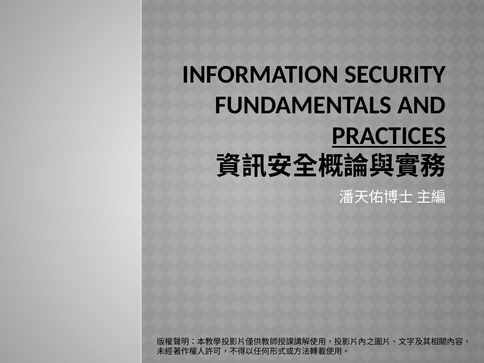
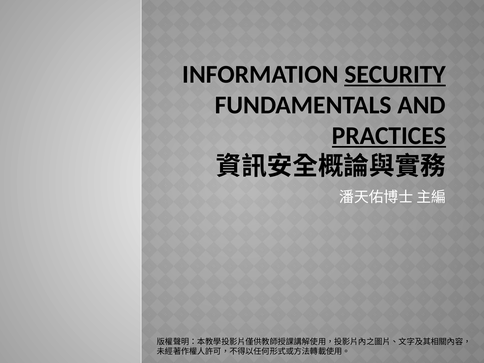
SECURITY underline: none -> present
